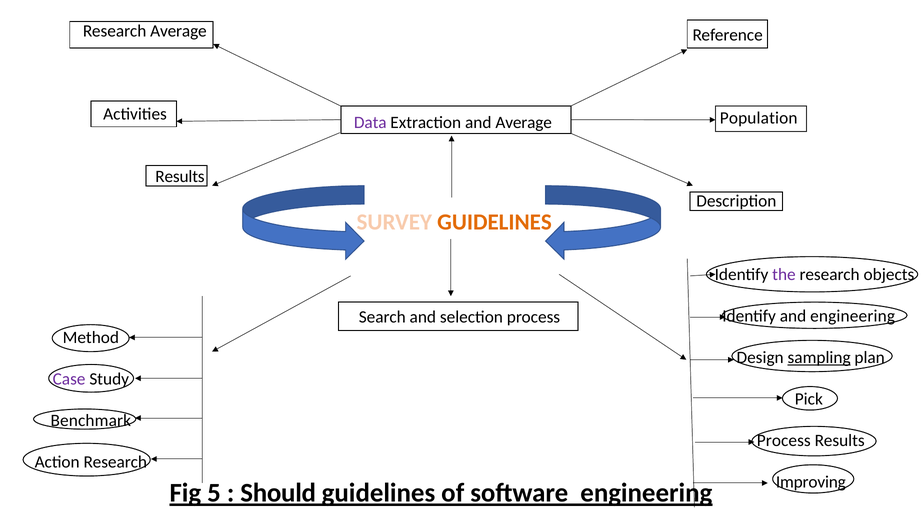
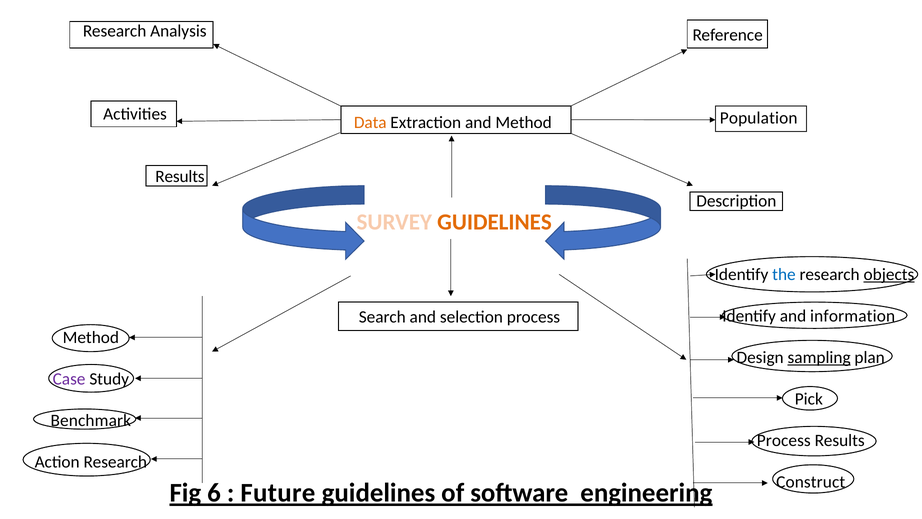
Research Average: Average -> Analysis
Data colour: purple -> orange
and Average: Average -> Method
the colour: purple -> blue
objects underline: none -> present
and engineering: engineering -> information
Improving: Improving -> Construct
5: 5 -> 6
Should: Should -> Future
